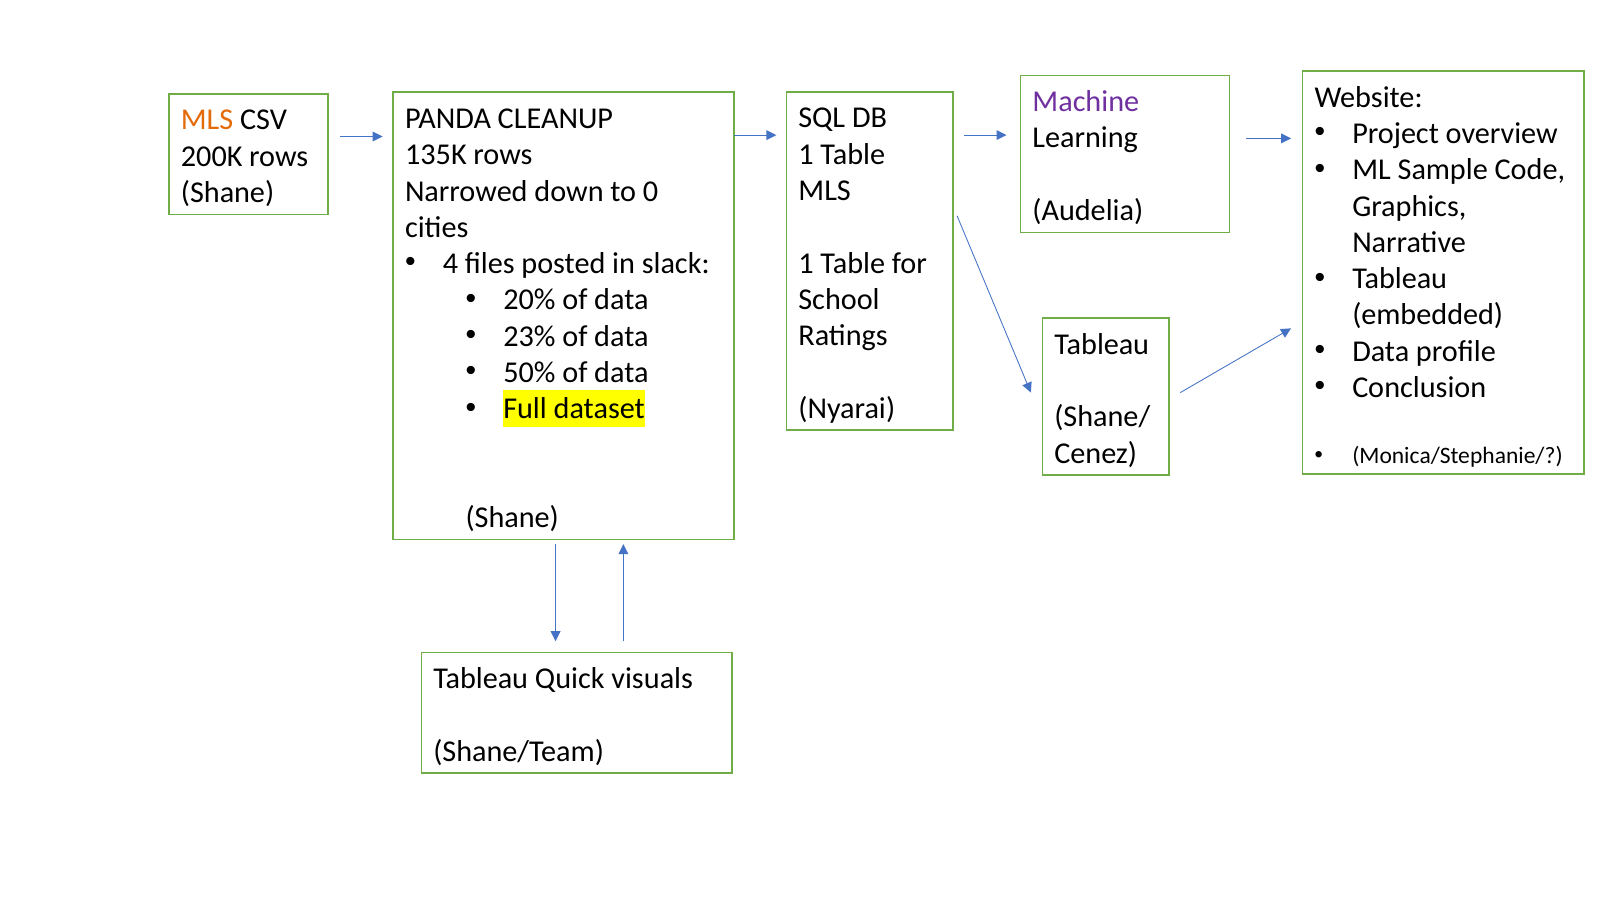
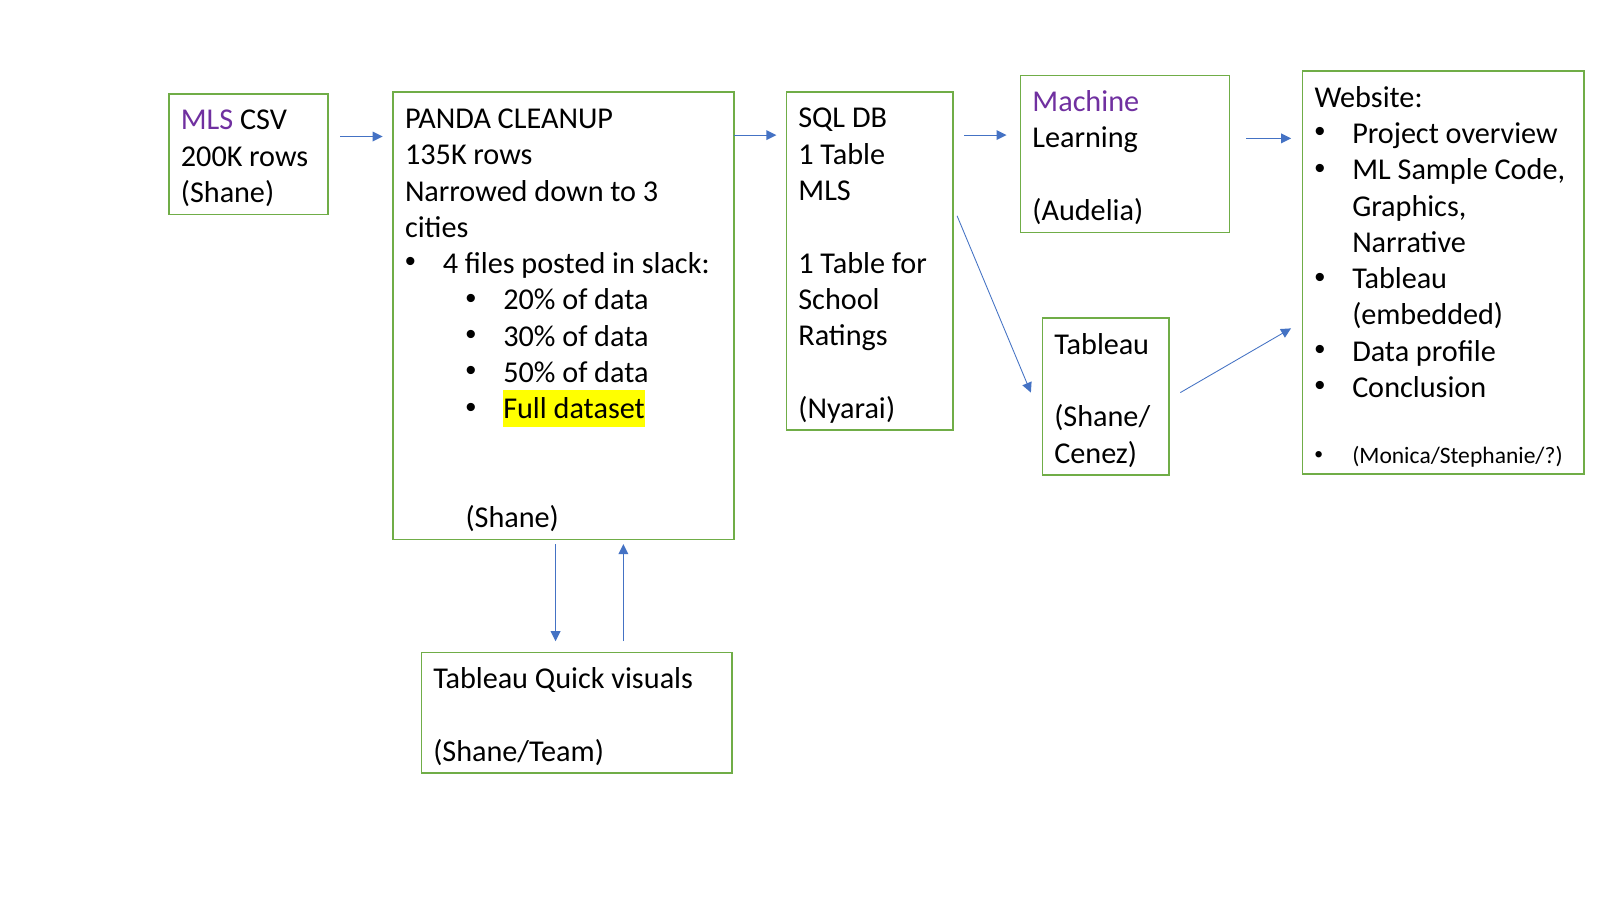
MLS at (207, 120) colour: orange -> purple
0: 0 -> 3
23%: 23% -> 30%
